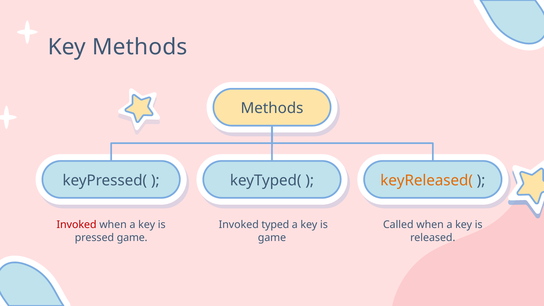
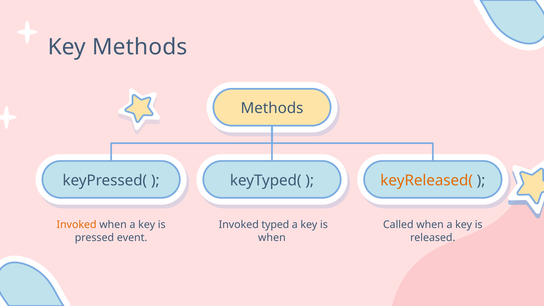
Invoked at (77, 225) colour: red -> orange
pressed game: game -> event
game at (272, 238): game -> when
